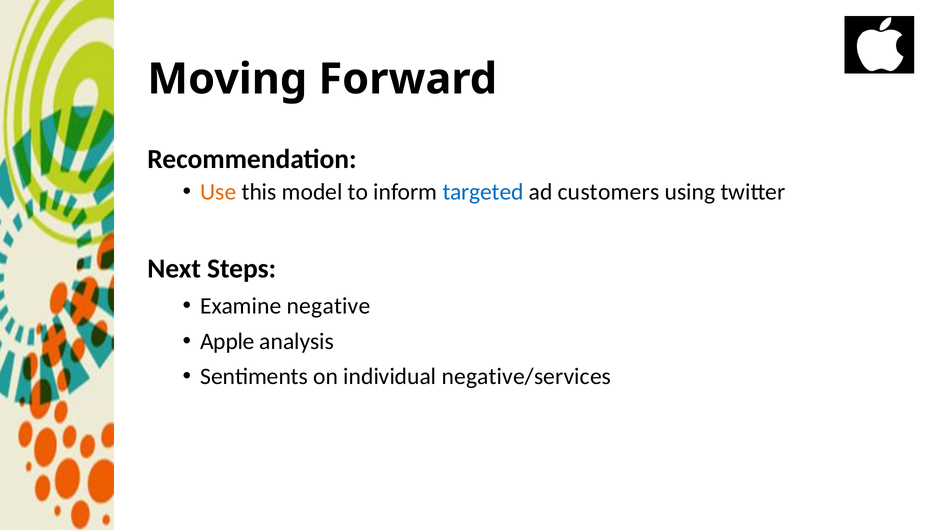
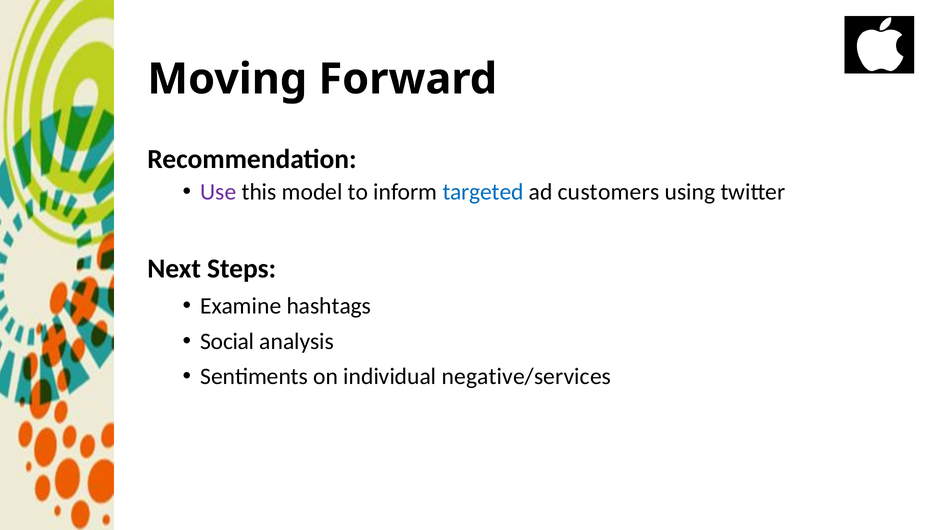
Use colour: orange -> purple
negative: negative -> hashtags
Apple: Apple -> Social
